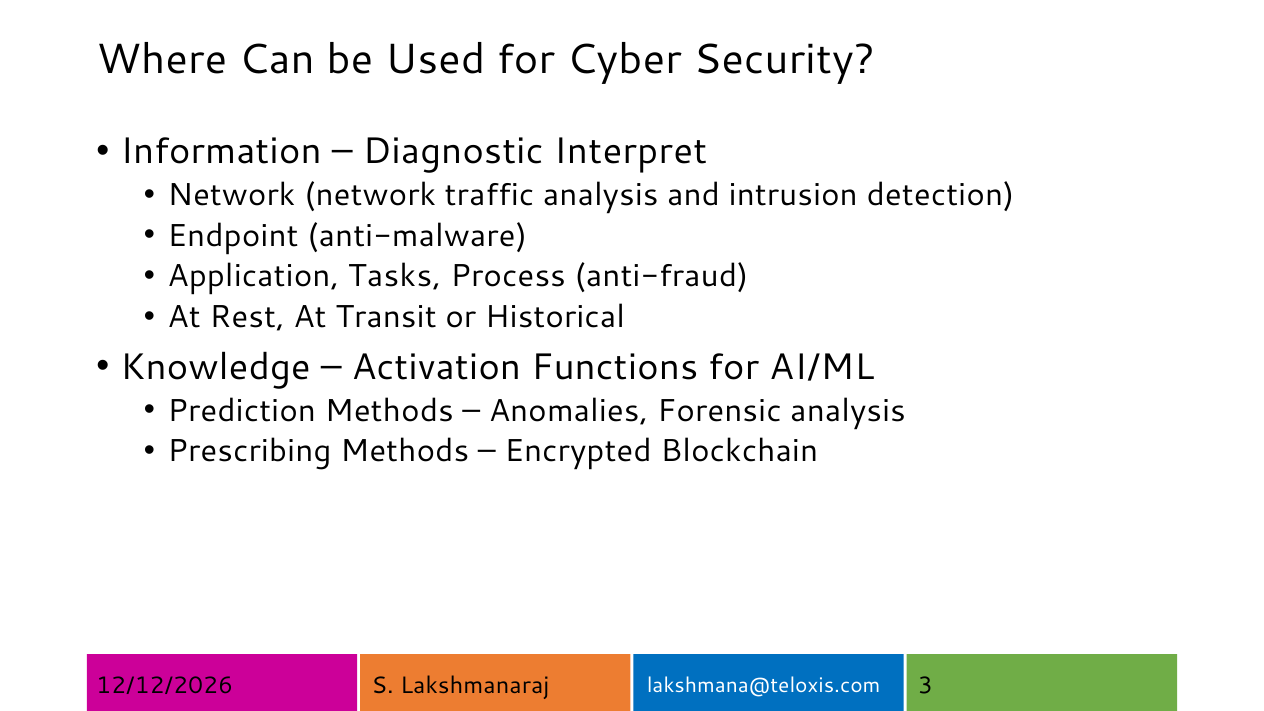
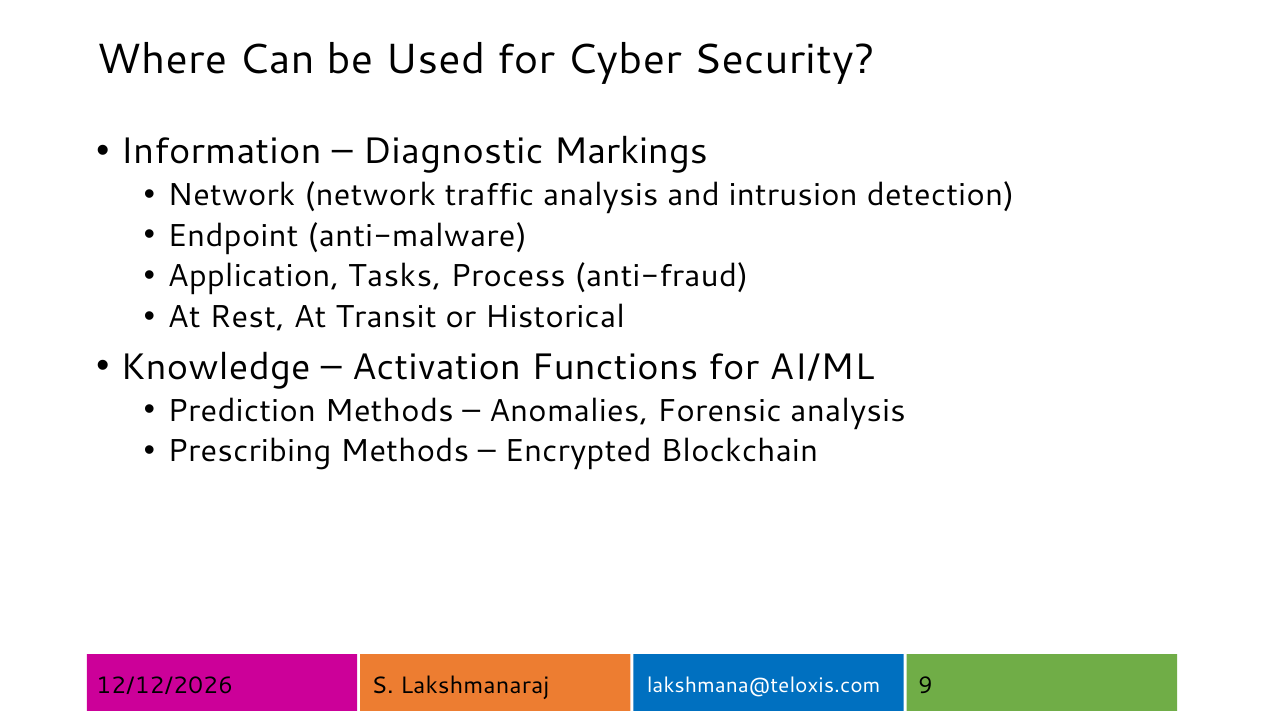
Interpret: Interpret -> Markings
3: 3 -> 9
